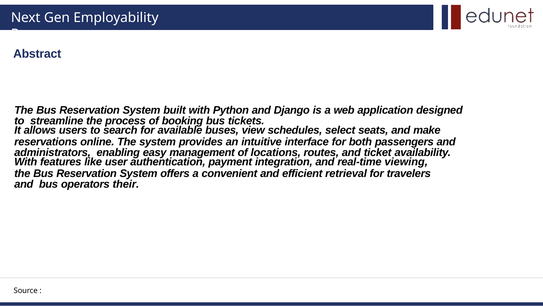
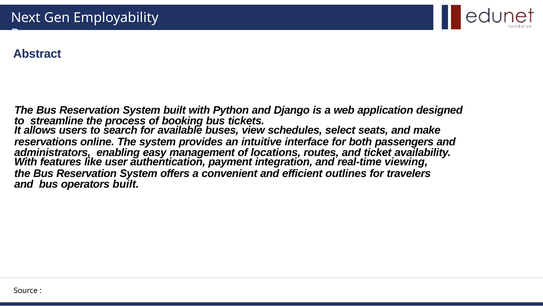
retrieval: retrieval -> outlines
operators their: their -> built
